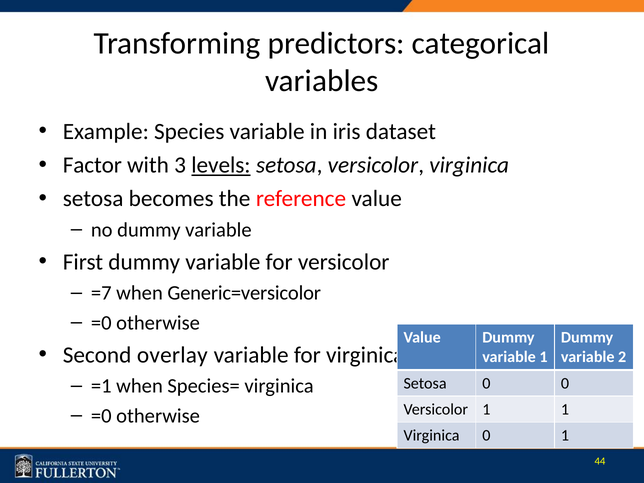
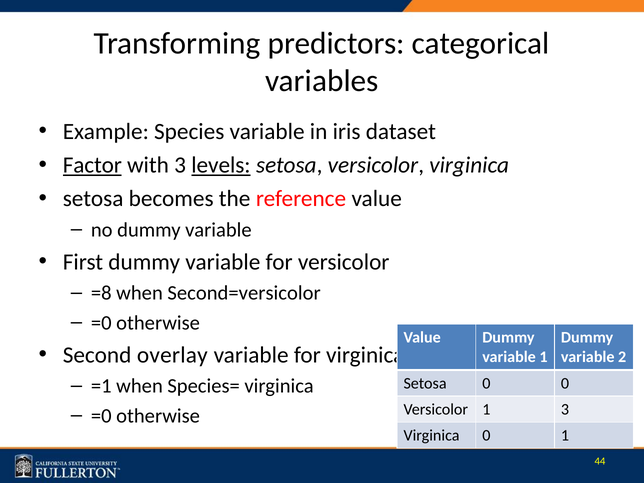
Factor underline: none -> present
=7: =7 -> =8
Generic=versicolor: Generic=versicolor -> Second=versicolor
1 1: 1 -> 3
